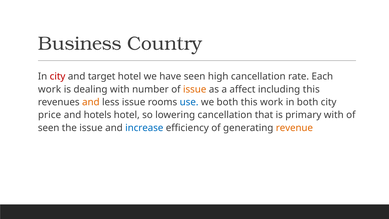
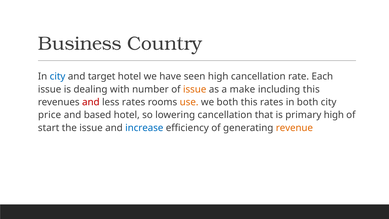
city at (58, 76) colour: red -> blue
work at (50, 89): work -> issue
affect: affect -> make
and at (91, 102) colour: orange -> red
less issue: issue -> rates
use colour: blue -> orange
this work: work -> rates
hotels: hotels -> based
primary with: with -> high
seen at (49, 128): seen -> start
